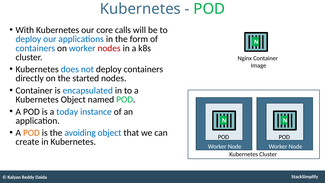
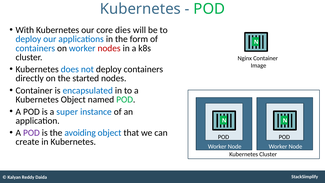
calls: calls -> dies
today: today -> super
POD at (31, 133) colour: orange -> purple
